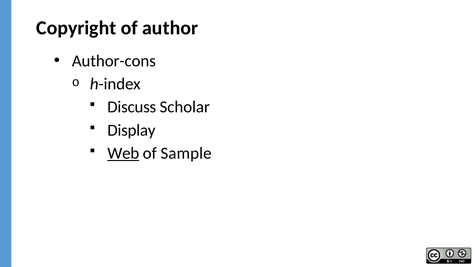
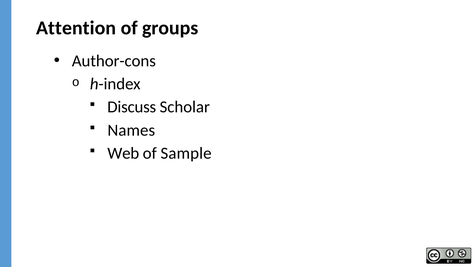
Copyright: Copyright -> Attention
author: author -> groups
Display: Display -> Names
Web underline: present -> none
